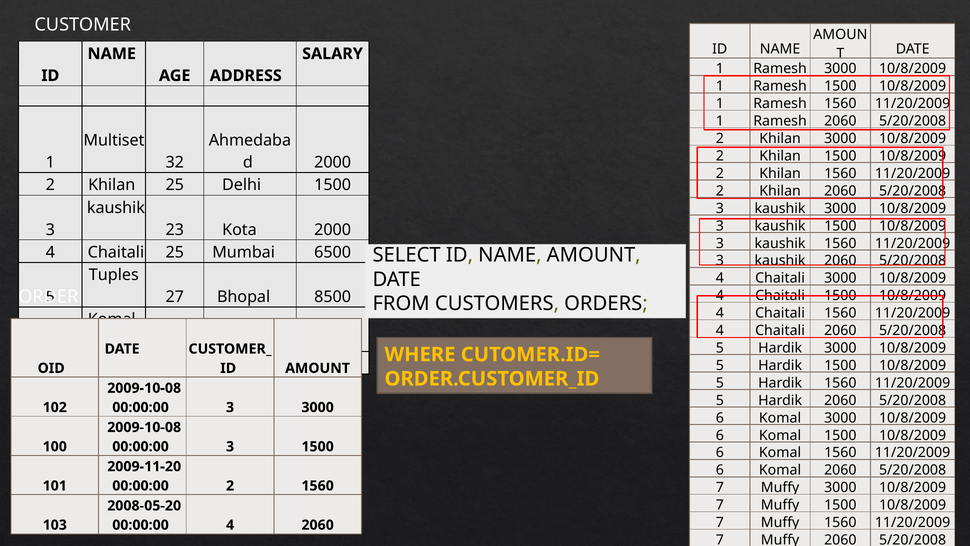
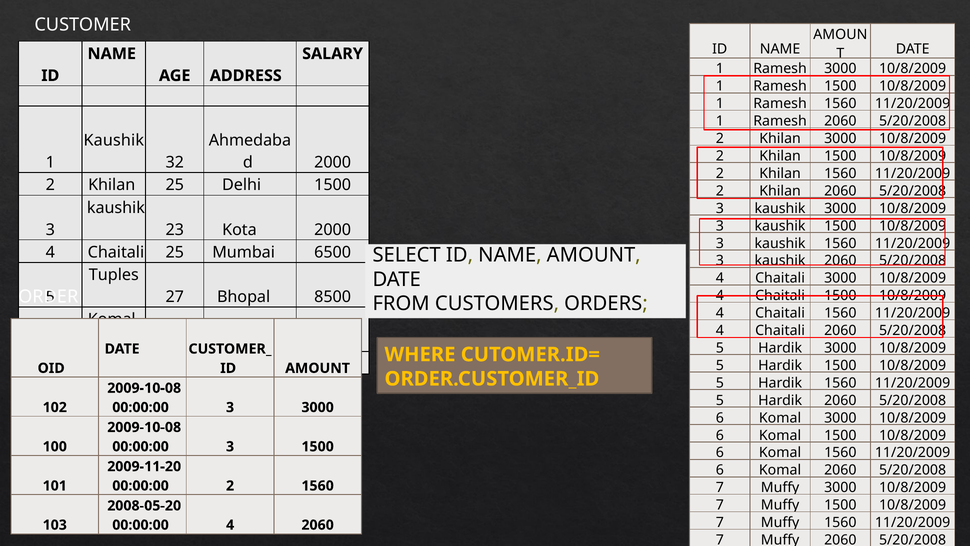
Multiset at (114, 141): Multiset -> Kaushik
